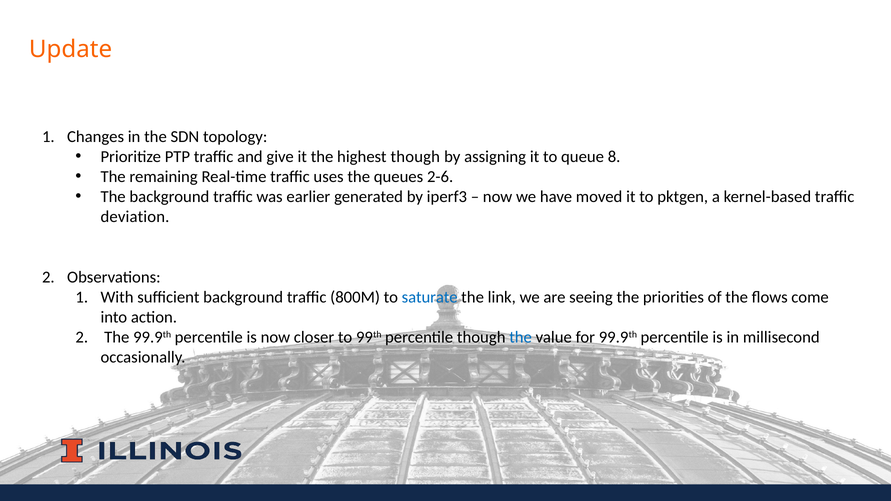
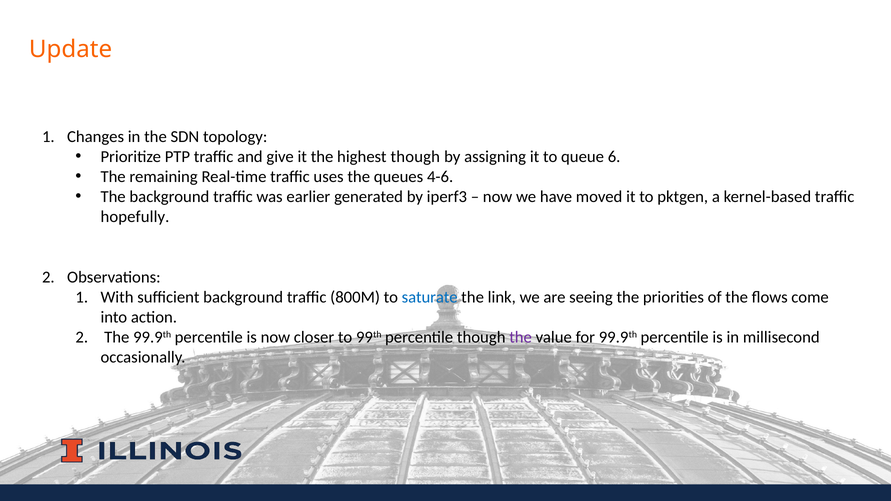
8: 8 -> 6
2-6: 2-6 -> 4-6
deviation: deviation -> hopefully
the at (521, 337) colour: blue -> purple
